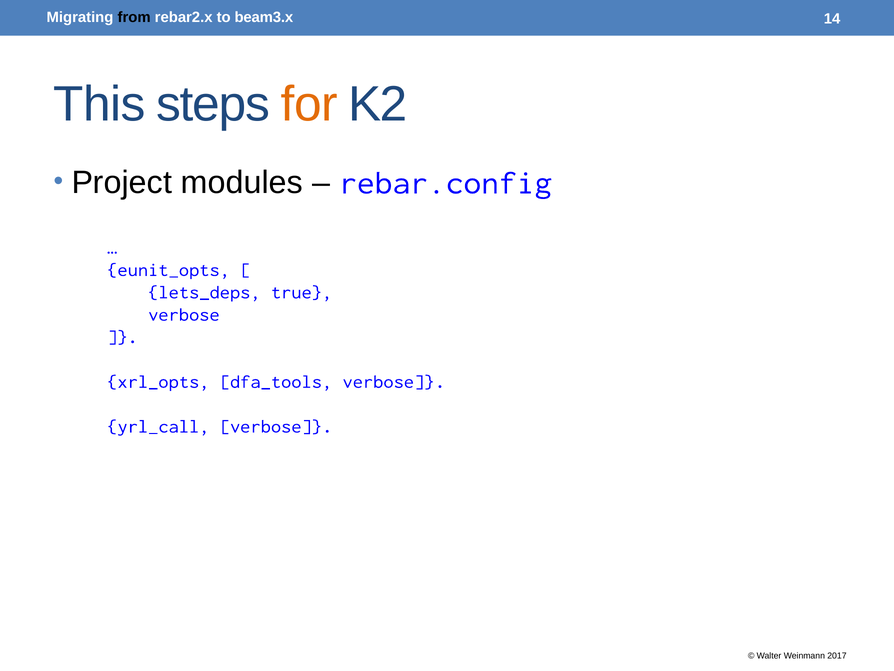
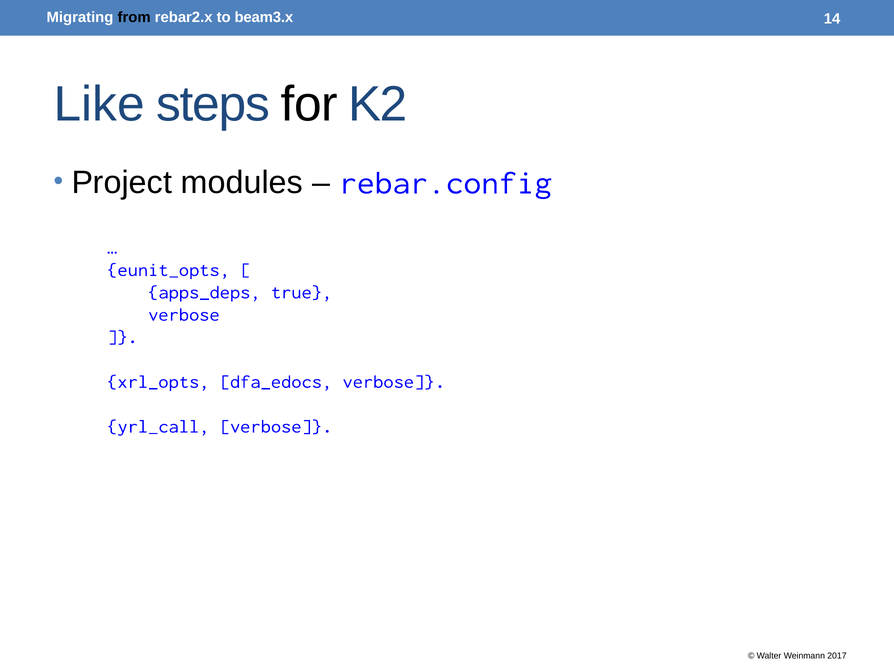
This: This -> Like
for colour: orange -> black
lets_deps: lets_deps -> apps_deps
dfa_tools: dfa_tools -> dfa_edocs
